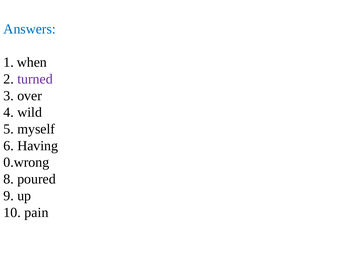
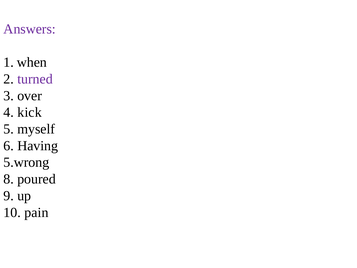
Answers colour: blue -> purple
wild: wild -> kick
0.wrong: 0.wrong -> 5.wrong
